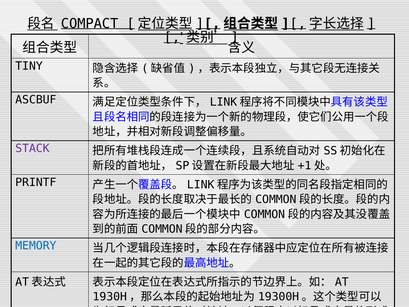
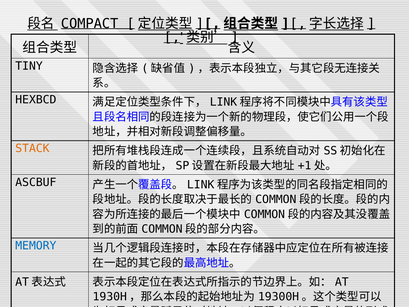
ASCBUF: ASCBUF -> HEXBCD
STACK colour: purple -> orange
PRINTF: PRINTF -> ASCBUF
